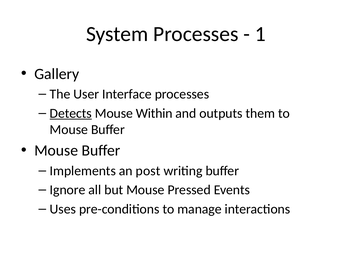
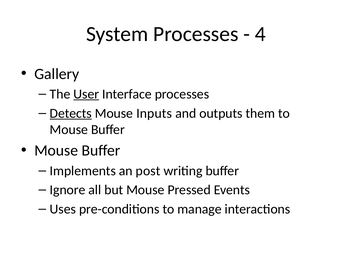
1: 1 -> 4
User underline: none -> present
Within: Within -> Inputs
